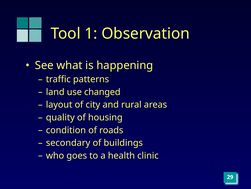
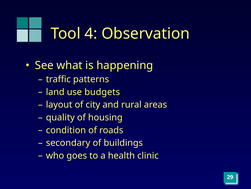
1: 1 -> 4
changed: changed -> budgets
